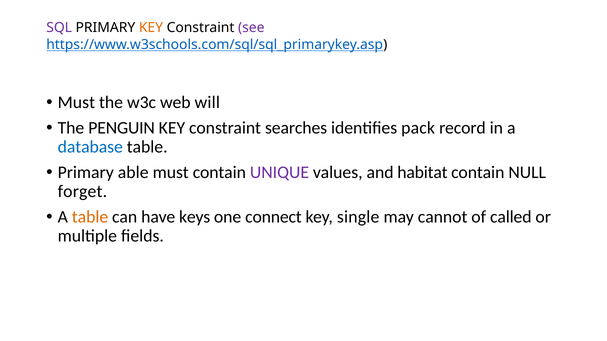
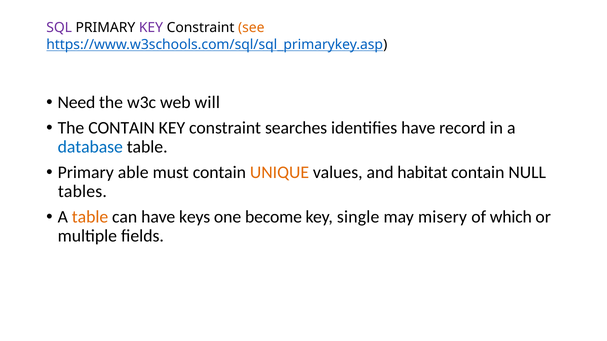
KEY at (151, 28) colour: orange -> purple
see colour: purple -> orange
Must at (76, 103): Must -> Need
The PENGUIN: PENGUIN -> CONTAIN
identifies pack: pack -> have
UNIQUE colour: purple -> orange
forget: forget -> tables
connect: connect -> become
cannot: cannot -> misery
called: called -> which
